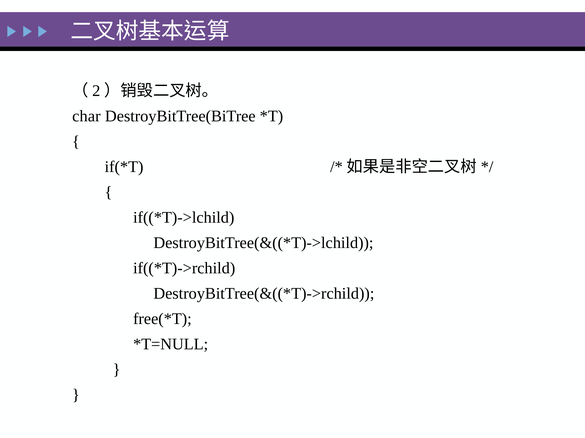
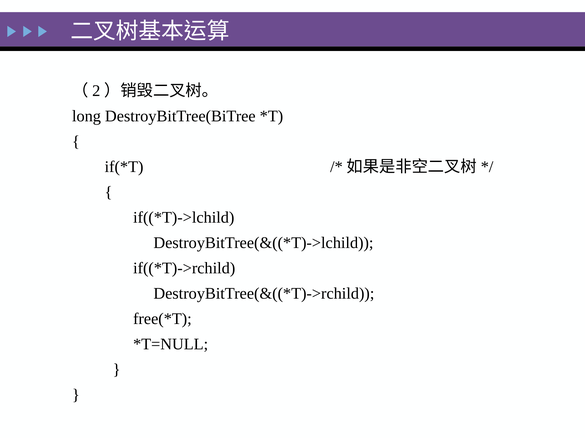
char: char -> long
